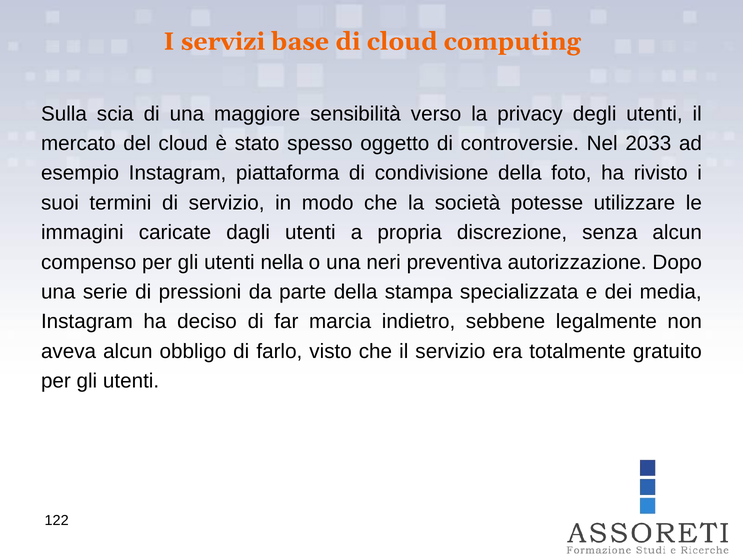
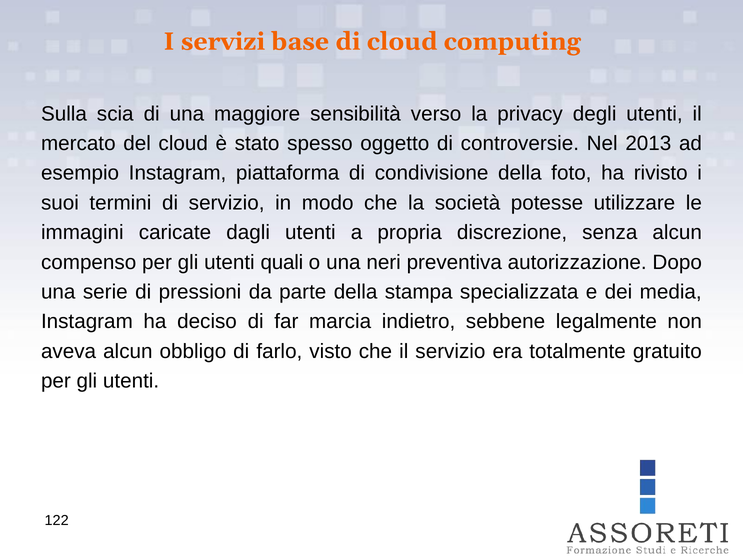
2033: 2033 -> 2013
nella: nella -> quali
